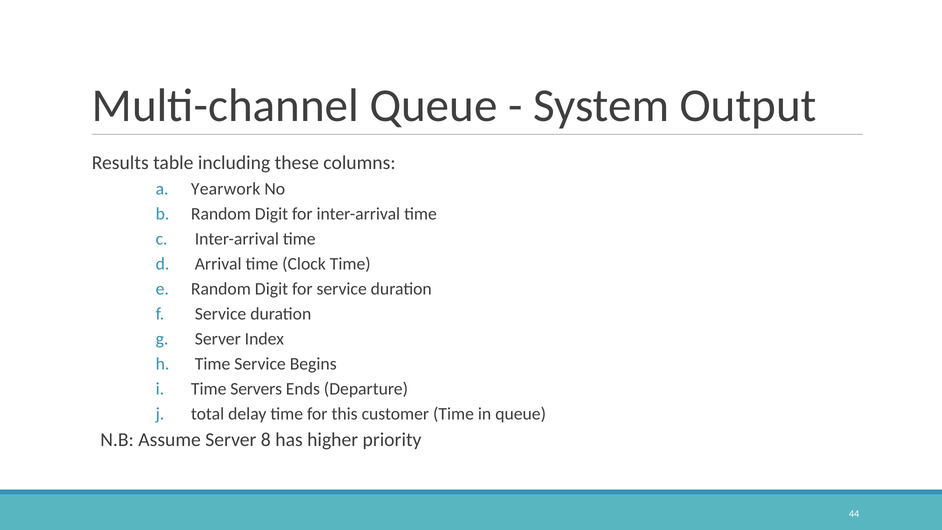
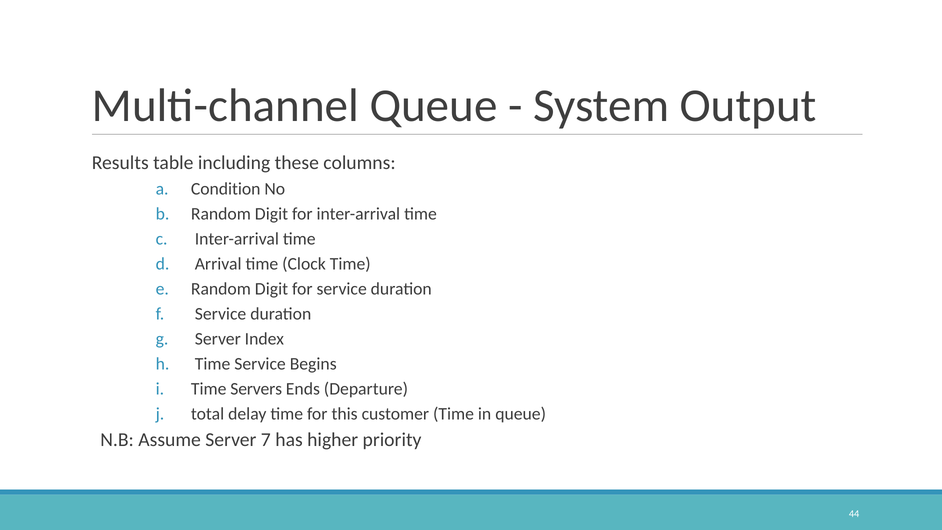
Yearwork: Yearwork -> Condition
8: 8 -> 7
